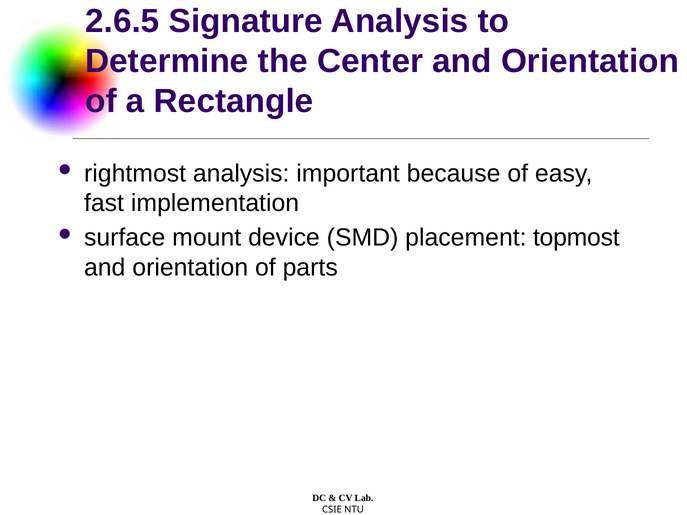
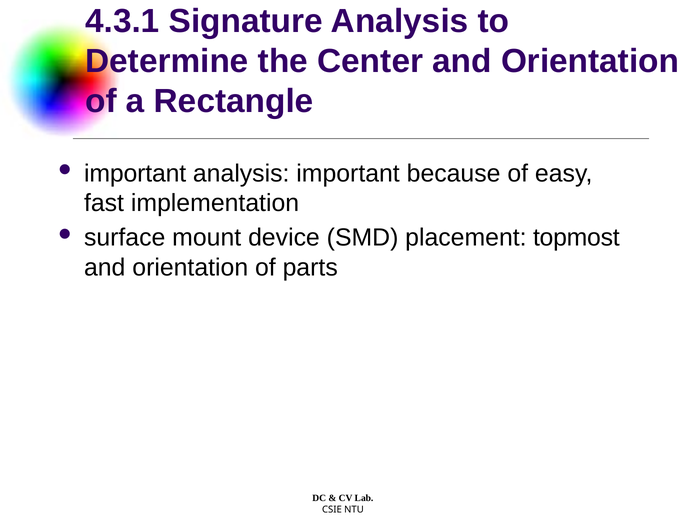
2.6.5: 2.6.5 -> 4.3.1
rightmost at (135, 173): rightmost -> important
